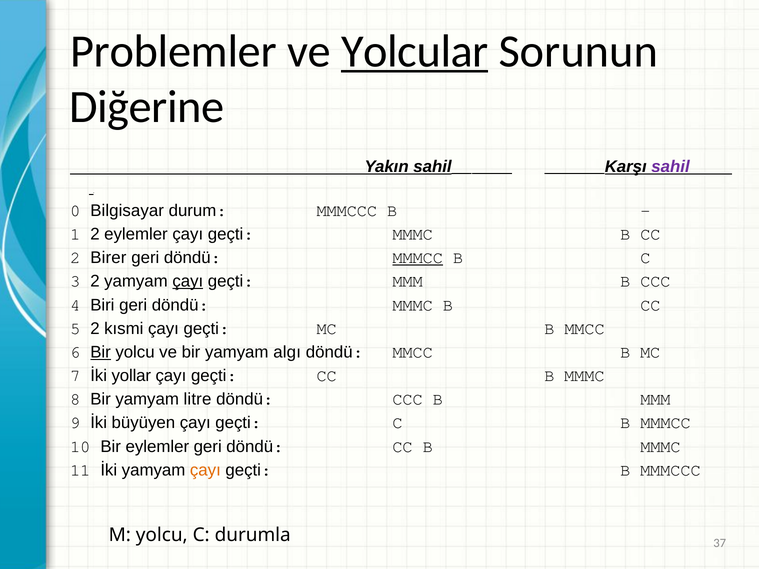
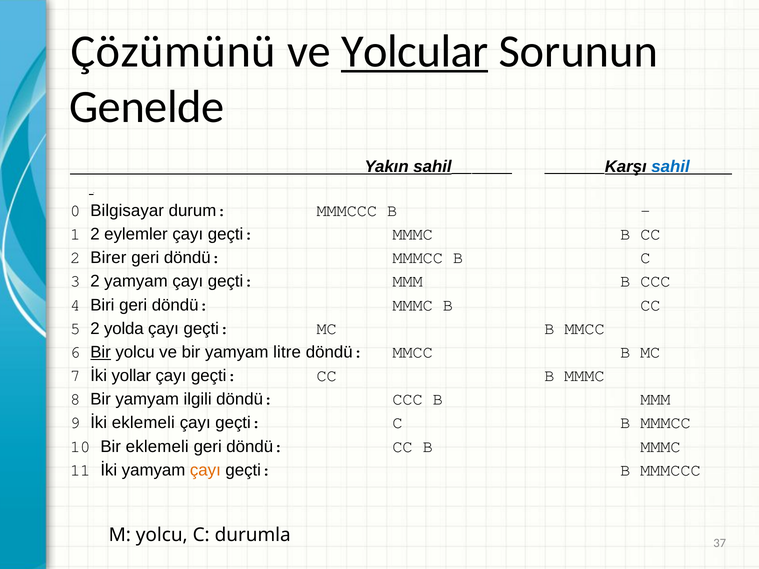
Problemler: Problemler -> Çözümünü
Diğerine: Diğerine -> Genelde
sahil at (671, 167) colour: purple -> blue
MMMCC at (418, 258) underline: present -> none
çayı at (188, 281) underline: present -> none
kısmi: kısmi -> yolda
algı: algı -> litre
litre: litre -> ilgili
İki büyüyen: büyüyen -> eklemeli
Bir eylemler: eylemler -> eklemeli
